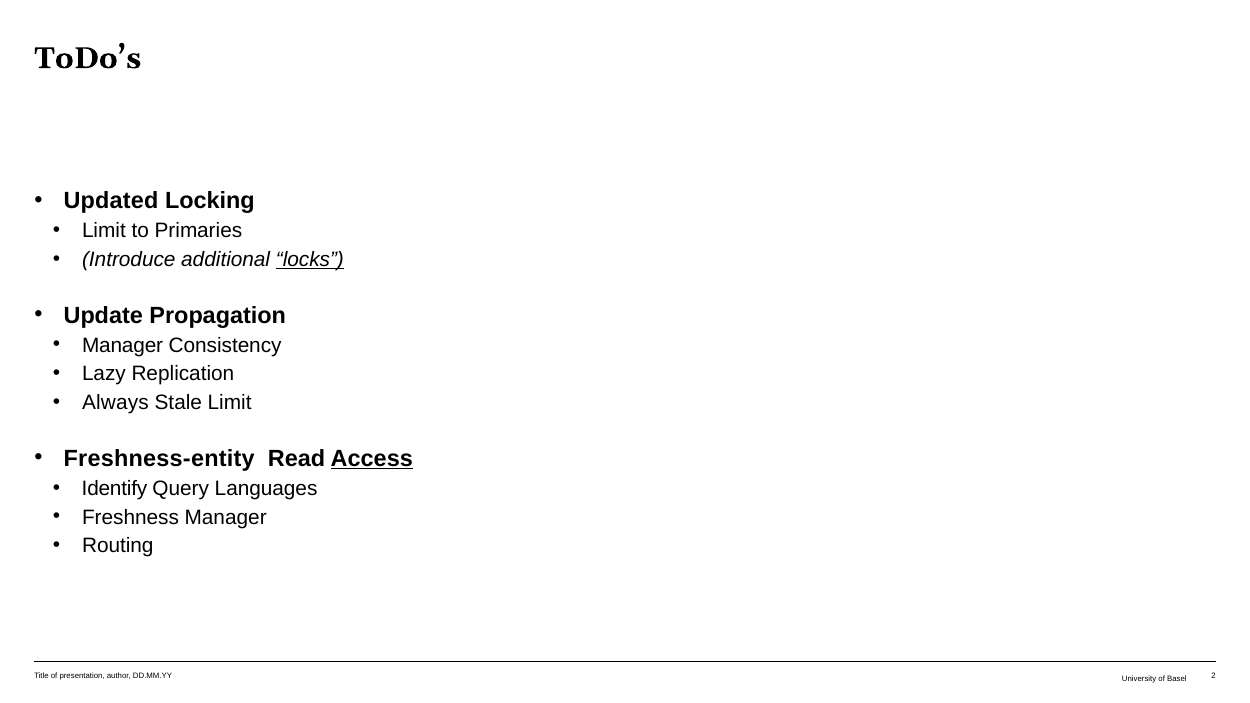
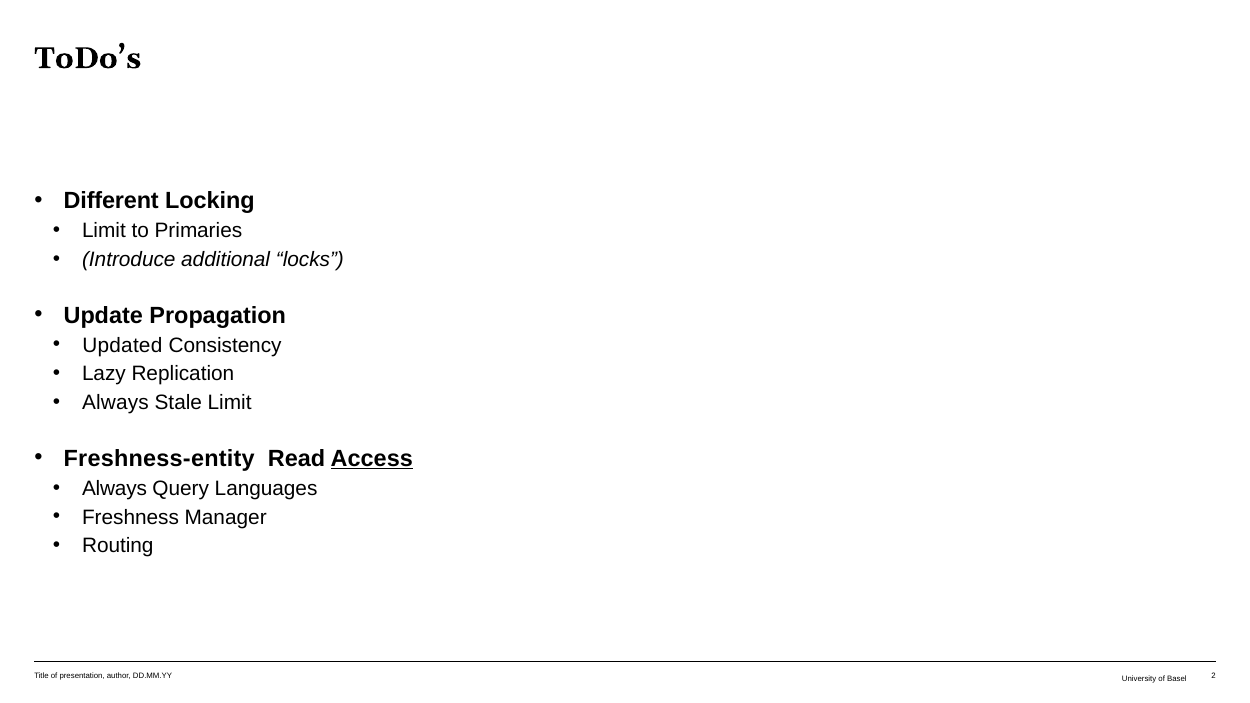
Updated: Updated -> Different
locks underline: present -> none
Manager at (123, 345): Manager -> Updated
Identify at (114, 489): Identify -> Always
